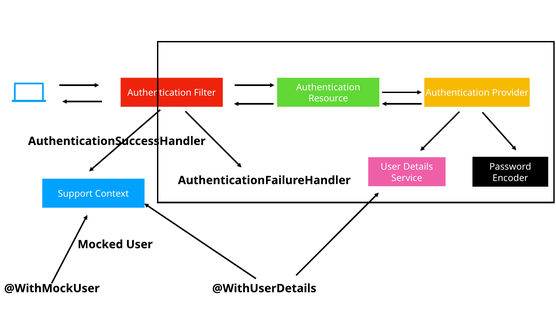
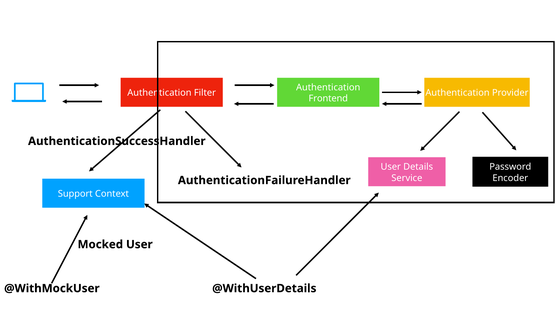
Resource: Resource -> Frontend
